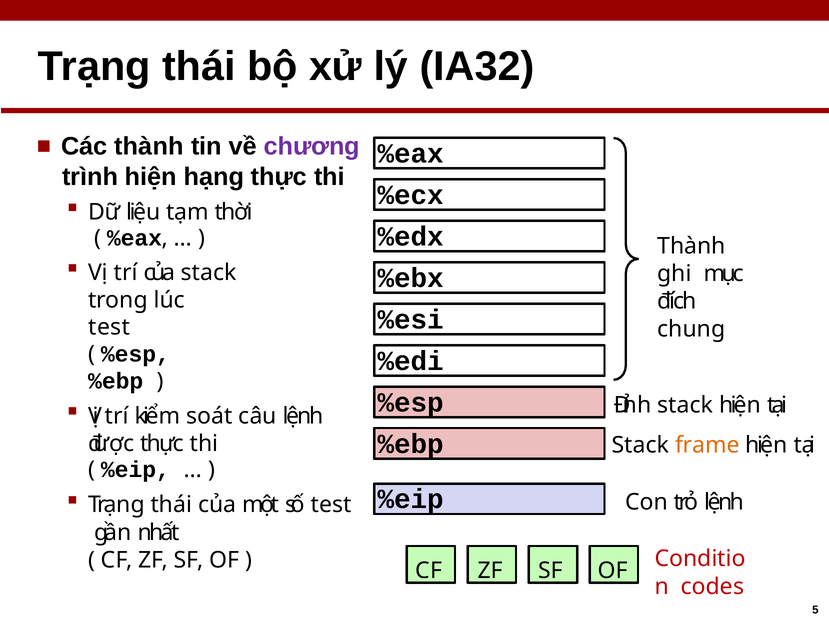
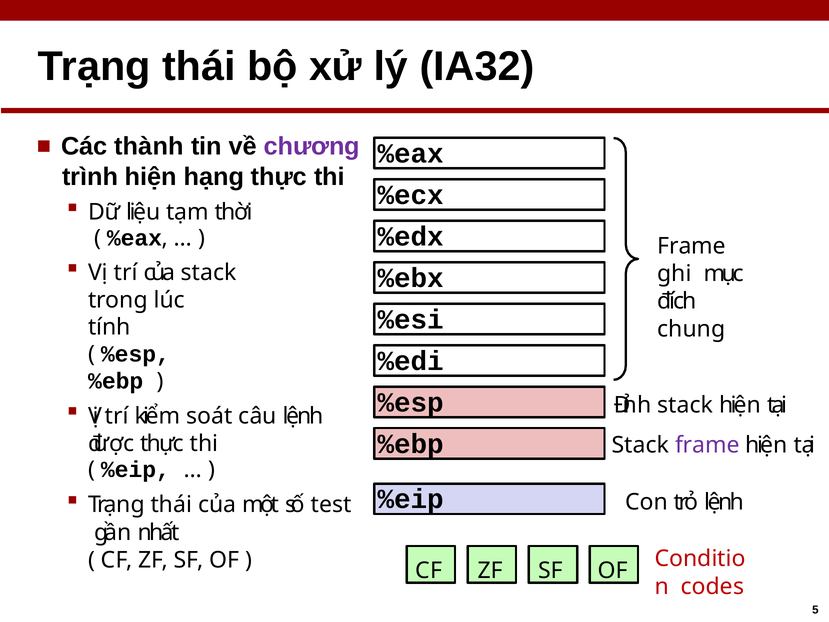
Thành at (692, 246): Thành -> Frame
test at (109, 327): test -> tính
frame at (707, 445) colour: orange -> purple
